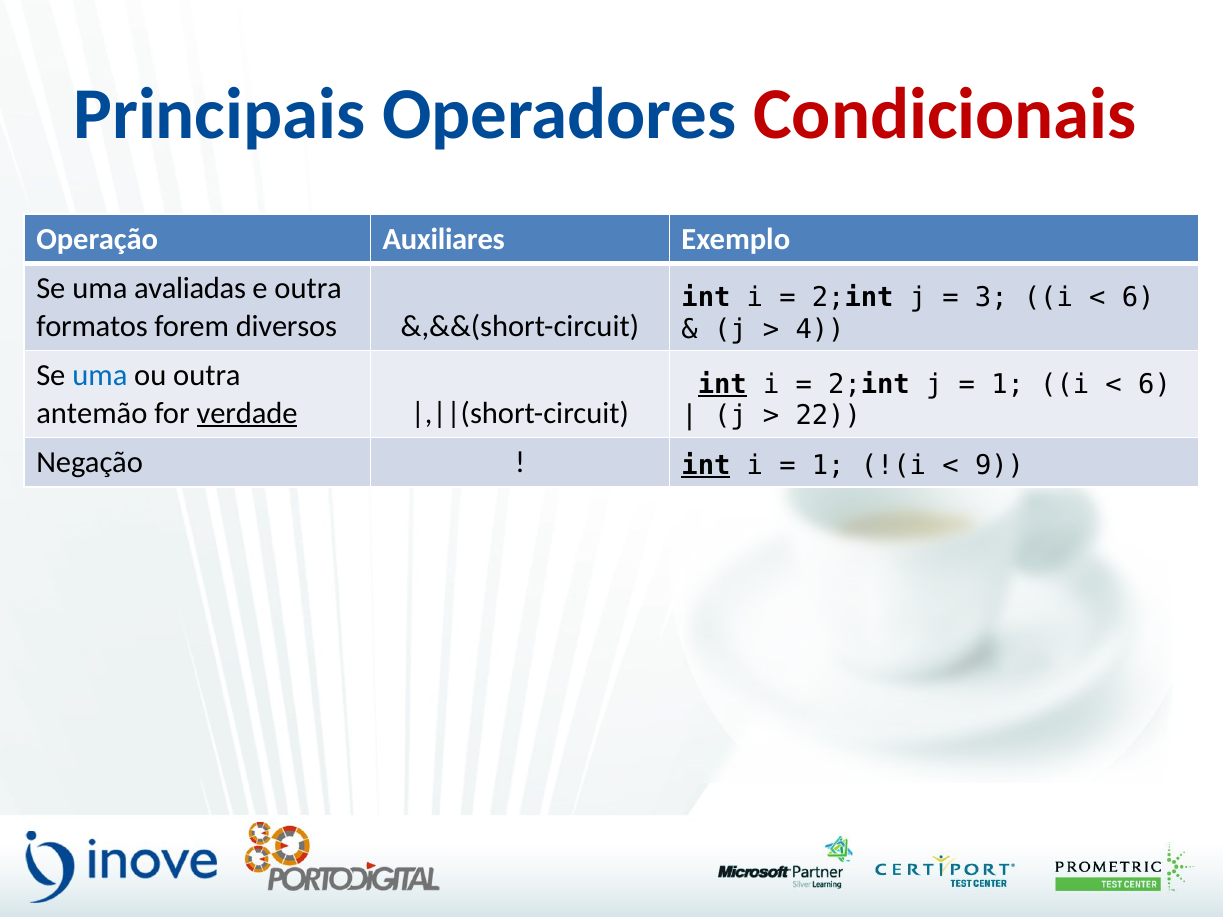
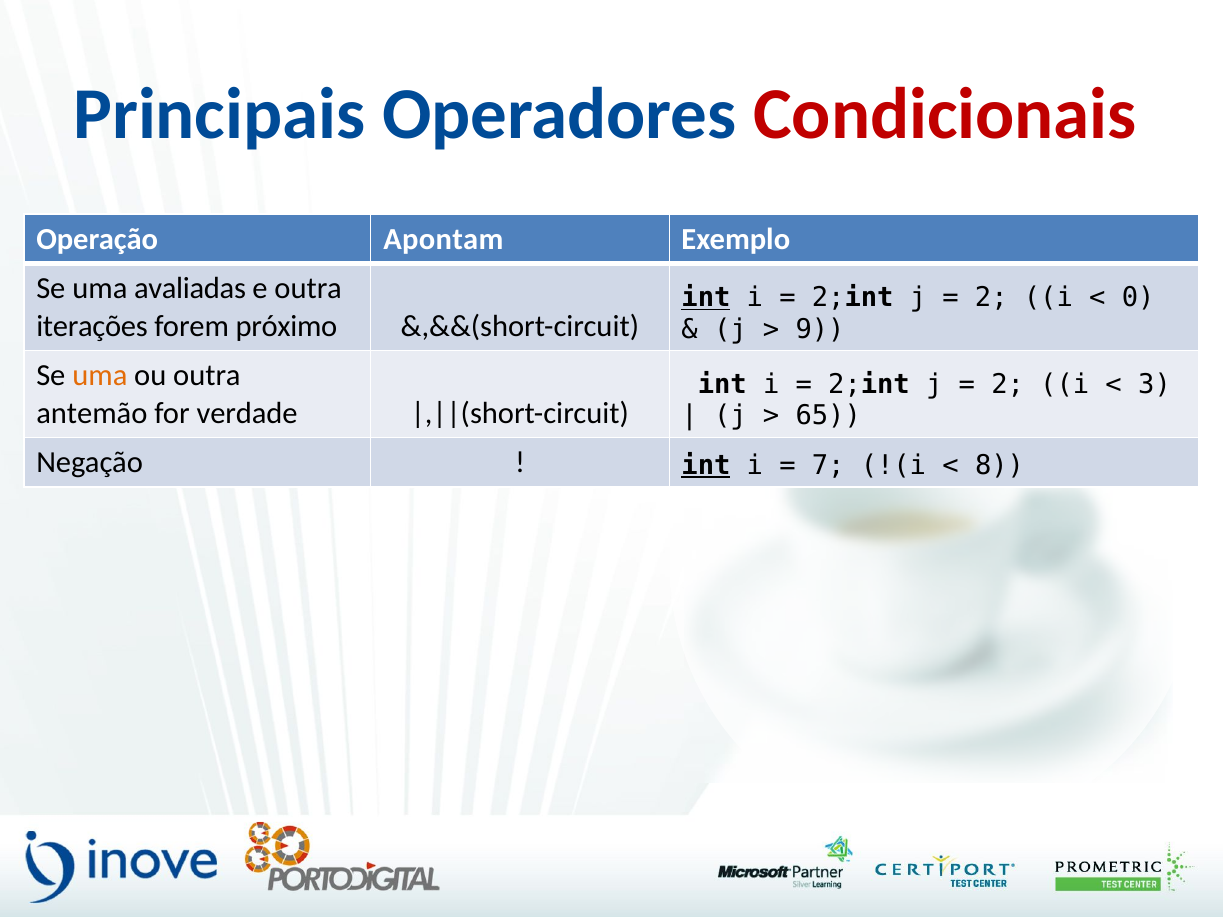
Auxiliares: Auxiliares -> Apontam
int at (706, 298) underline: none -> present
3 at (991, 298): 3 -> 2
6 at (1138, 298): 6 -> 0
formatos: formatos -> iterações
diversos: diversos -> próximo
4: 4 -> 9
uma at (100, 376) colour: blue -> orange
int at (722, 385) underline: present -> none
1 at (1008, 385): 1 -> 2
6 at (1155, 385): 6 -> 3
verdade underline: present -> none
22: 22 -> 65
1 at (828, 466): 1 -> 7
9: 9 -> 8
